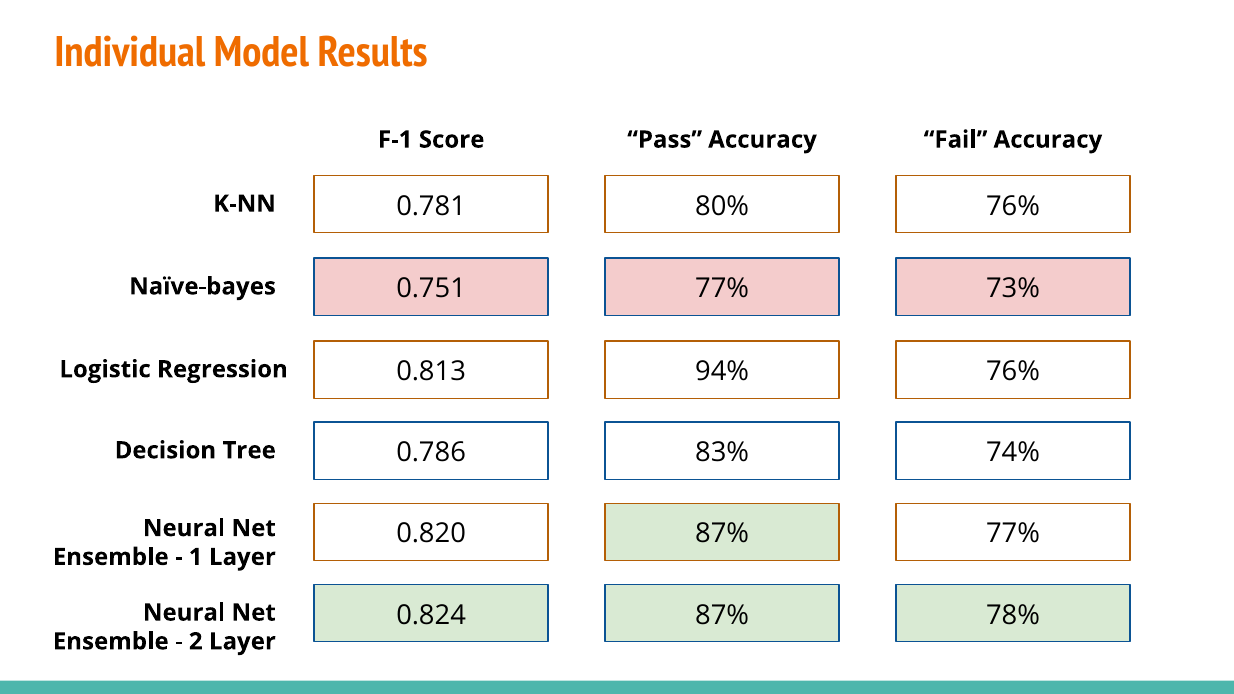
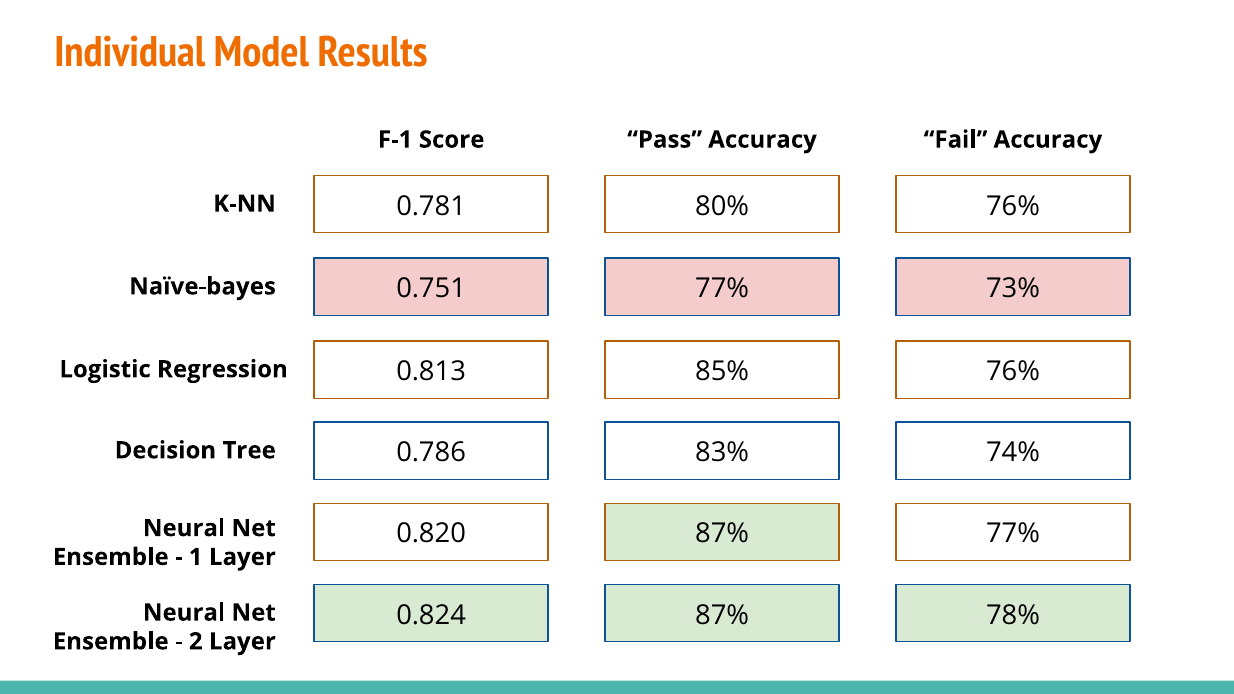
94%: 94% -> 85%
